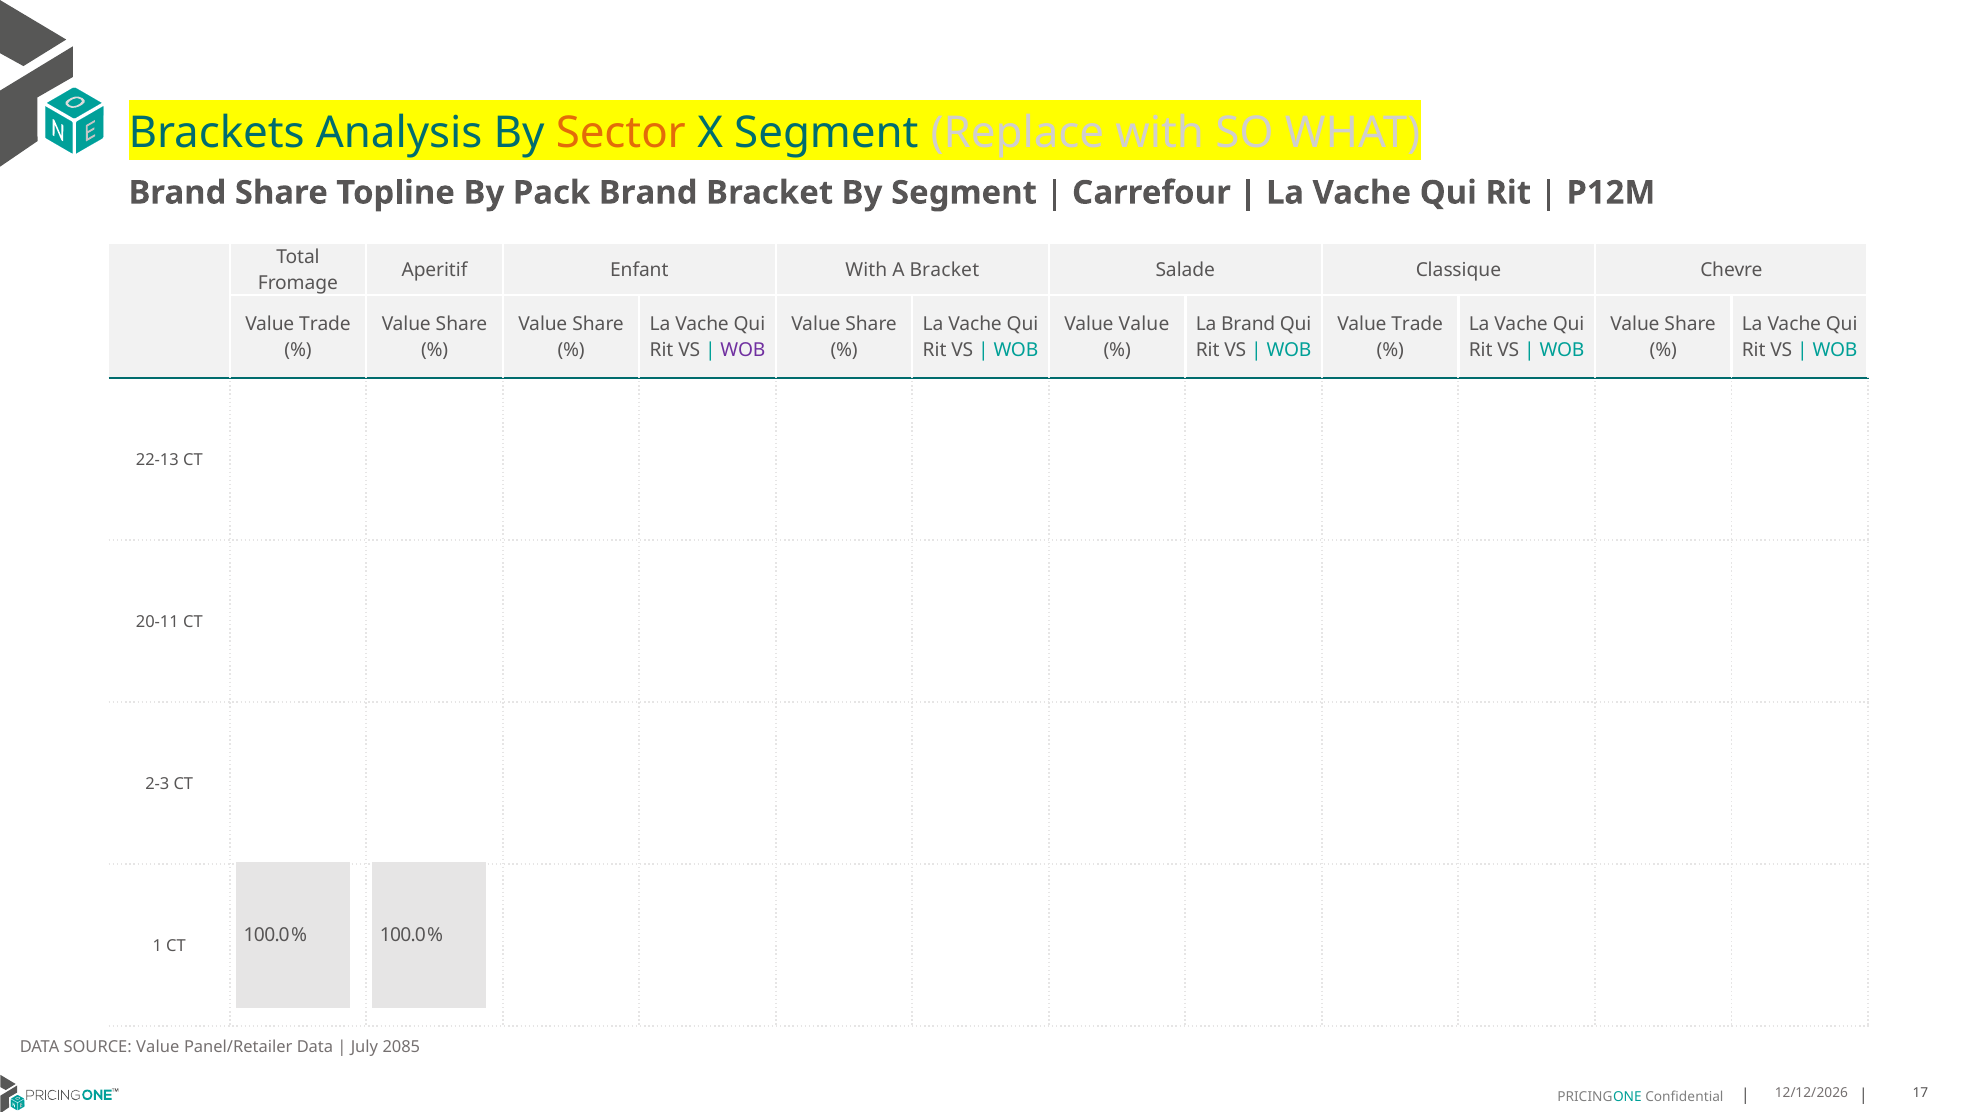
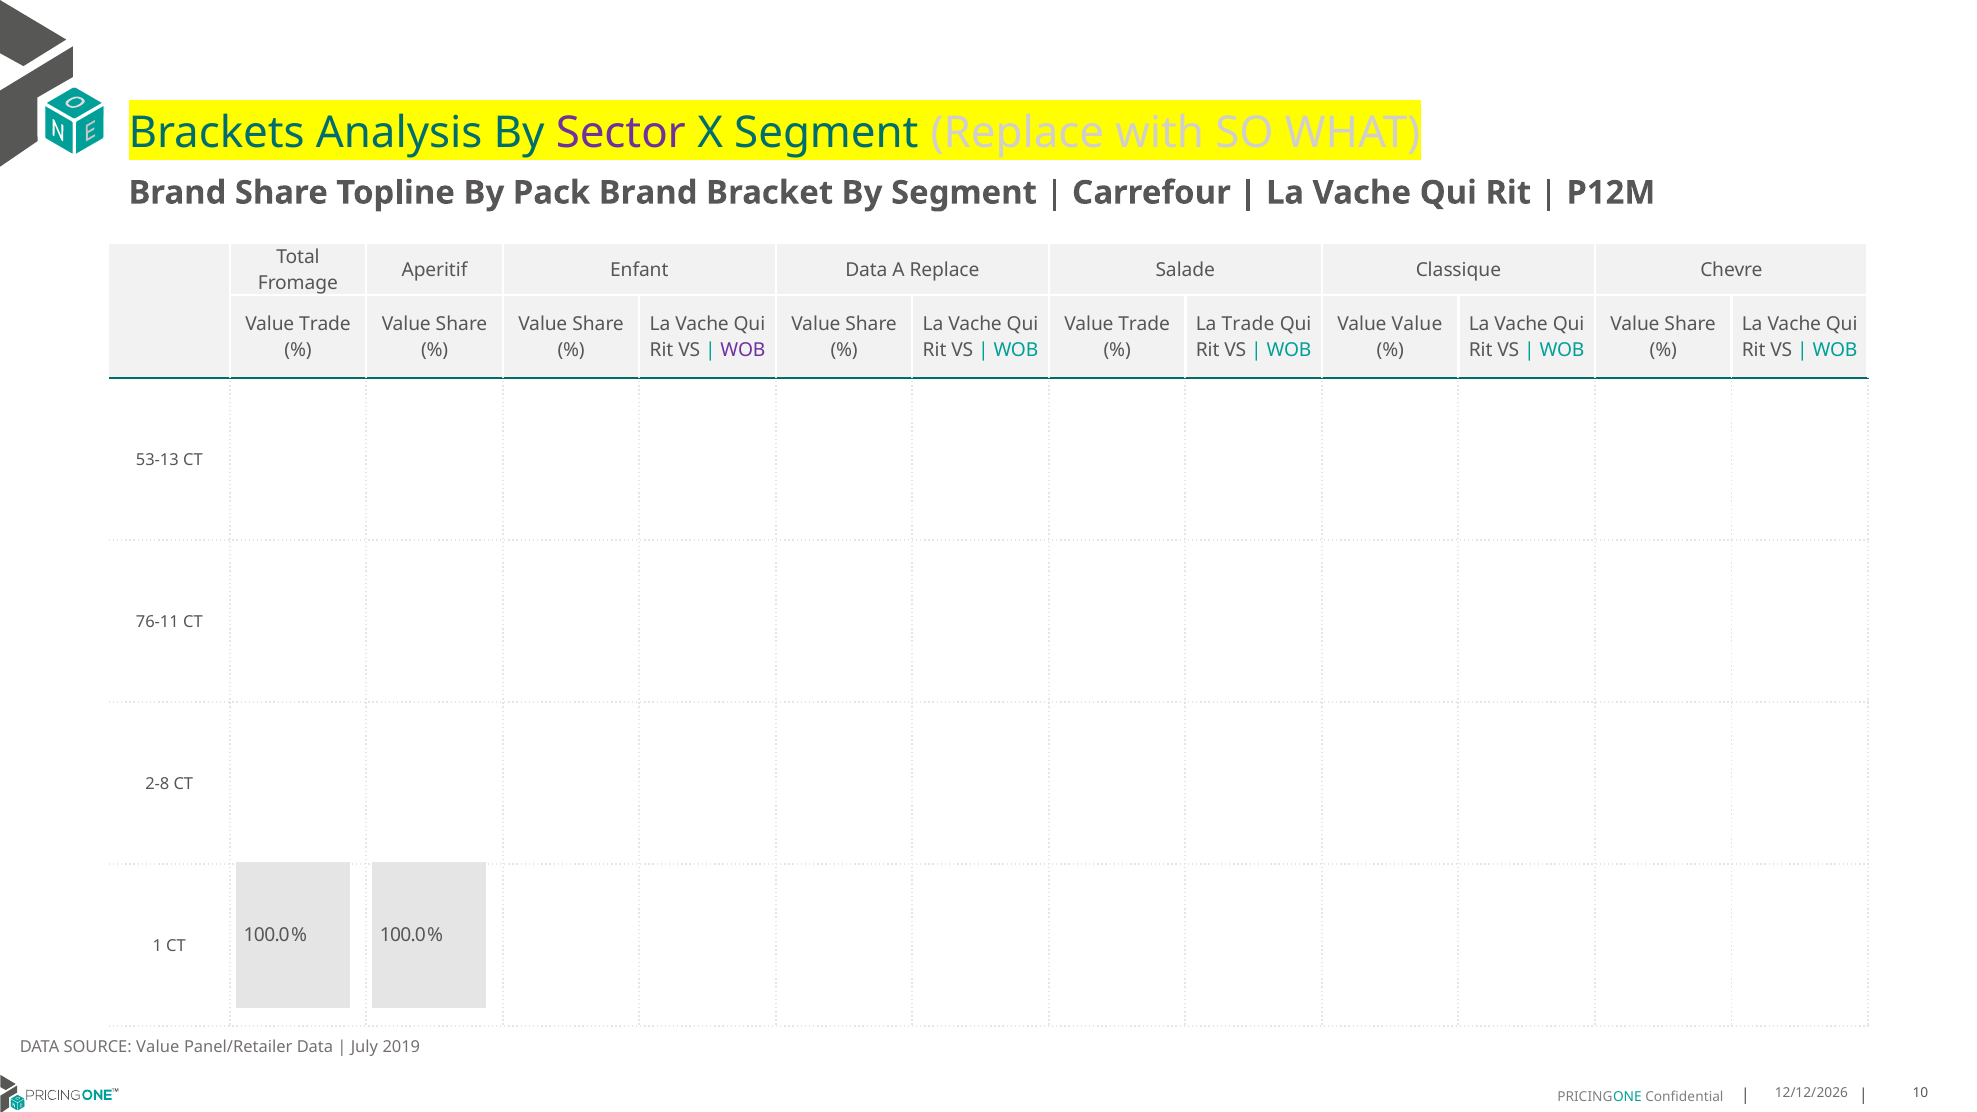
Sector colour: orange -> purple
Enfant With: With -> Data
A Bracket: Bracket -> Replace
Value at (1144, 325): Value -> Trade
La Brand: Brand -> Trade
Trade at (1417, 325): Trade -> Value
22-13: 22-13 -> 53-13
20-11: 20-11 -> 76-11
2-3: 2-3 -> 2-8
2085: 2085 -> 2019
17: 17 -> 10
